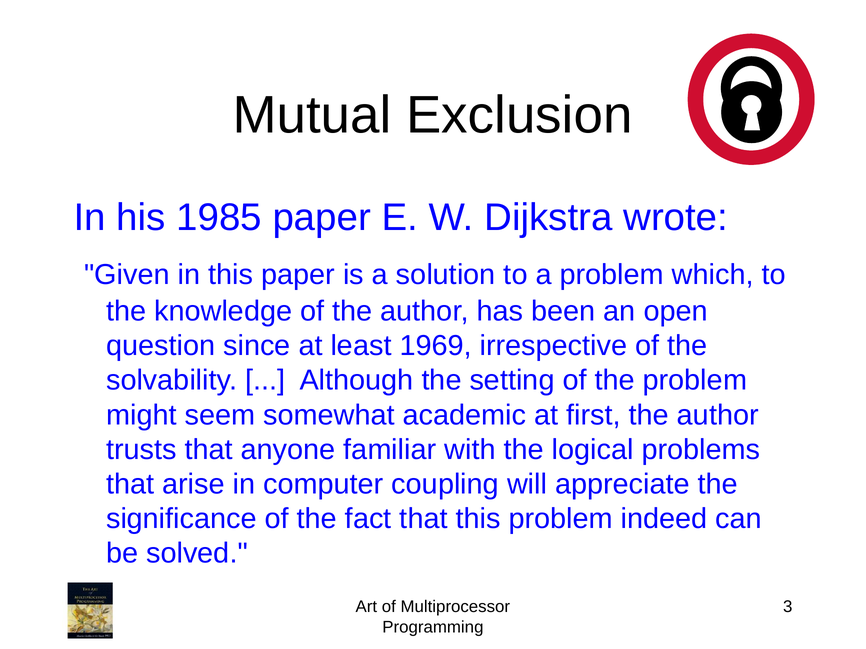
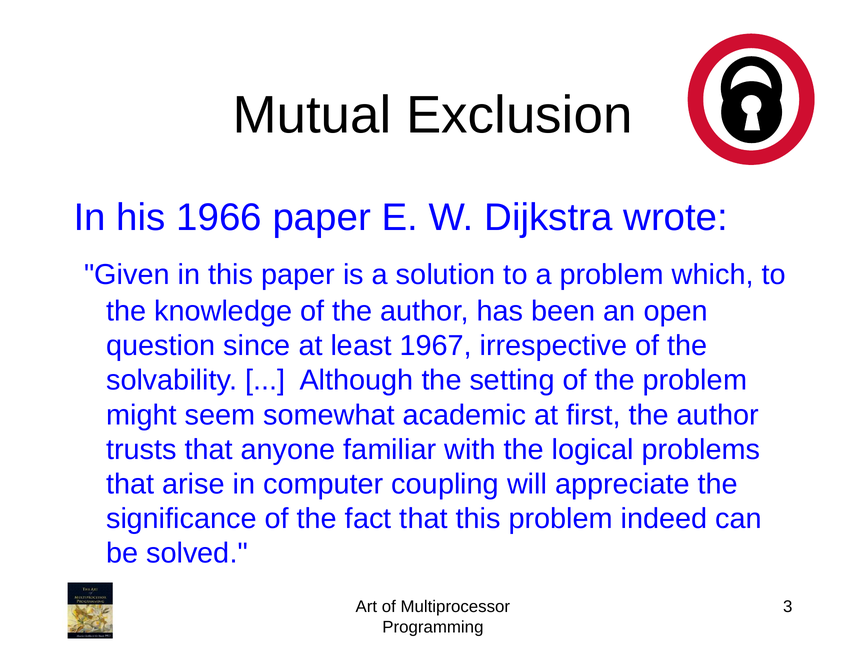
1985: 1985 -> 1966
1969: 1969 -> 1967
